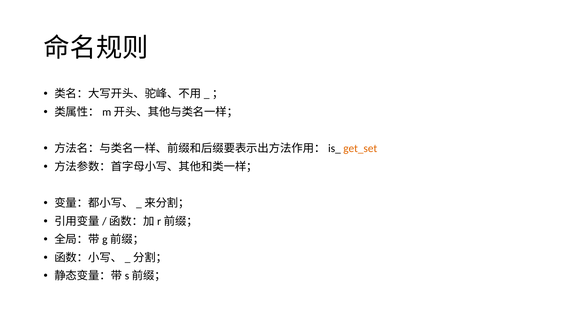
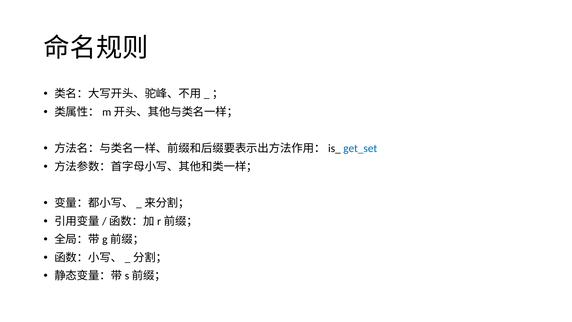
get_set colour: orange -> blue
